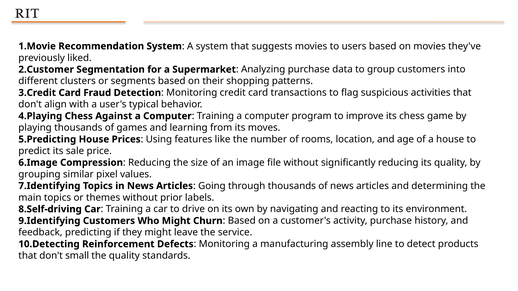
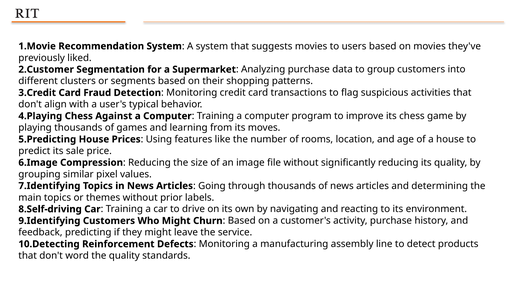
small: small -> word
